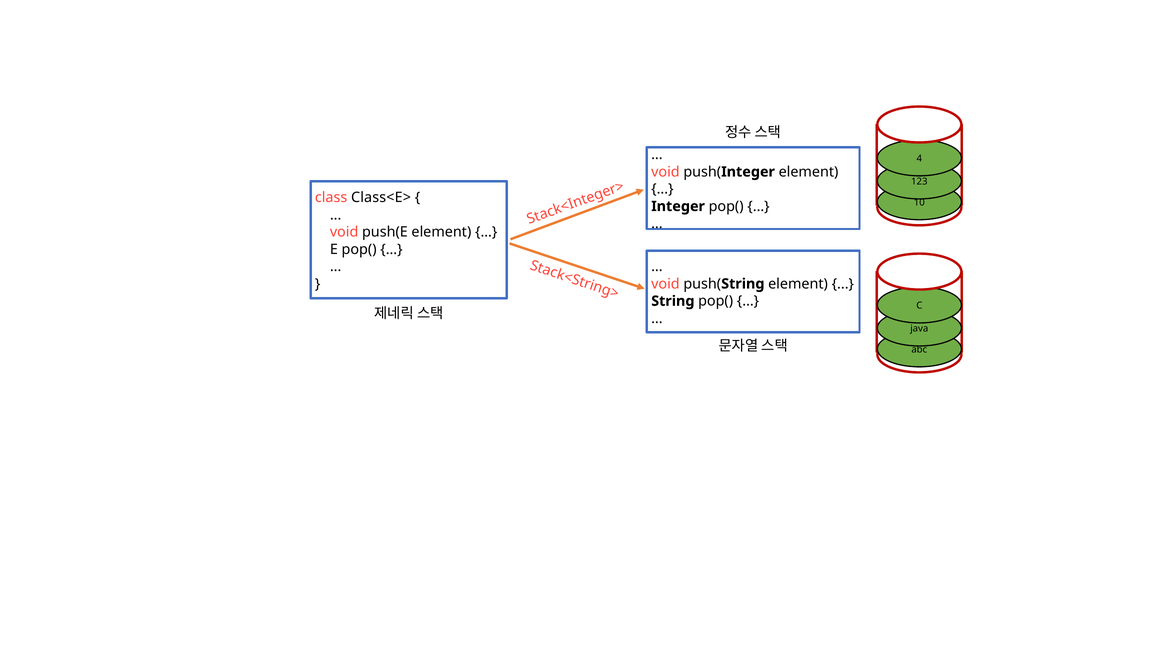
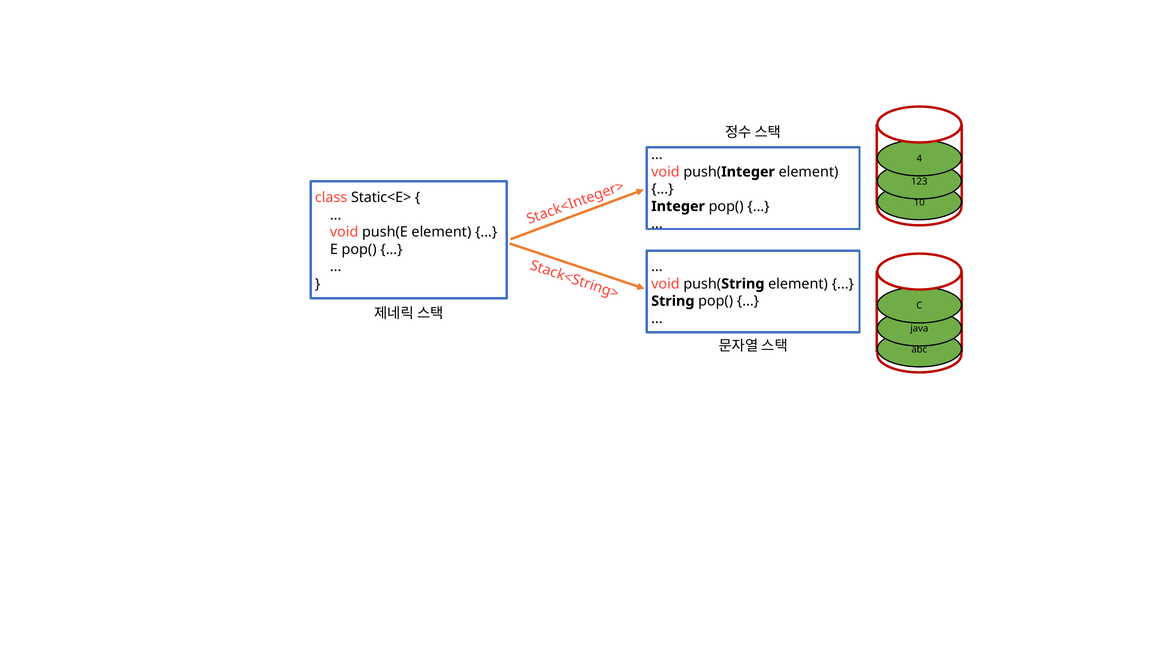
Class<E>: Class<E> -> Static<E>
